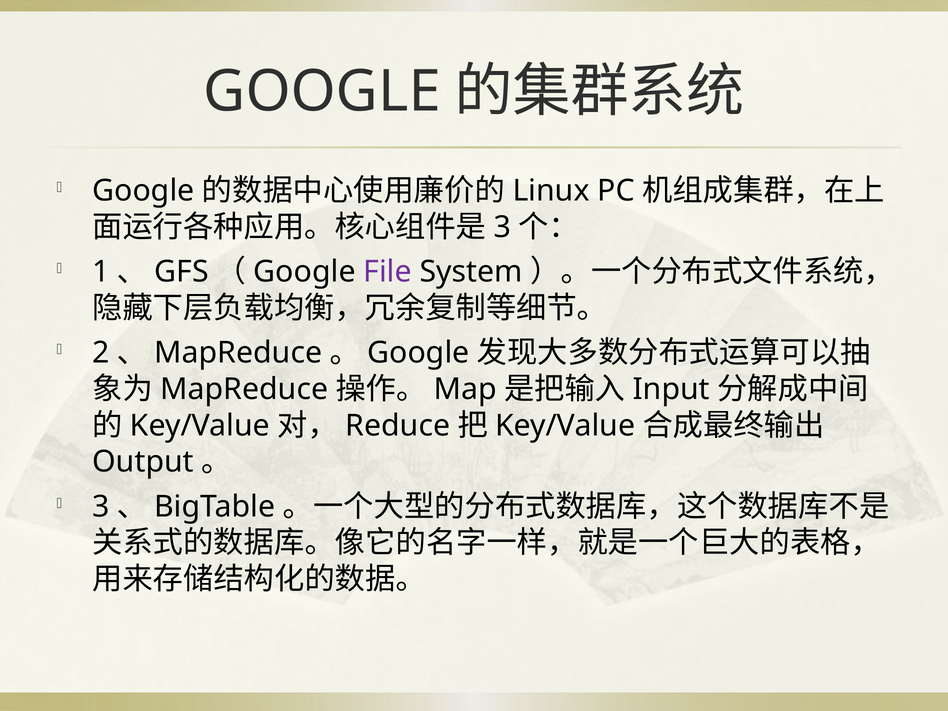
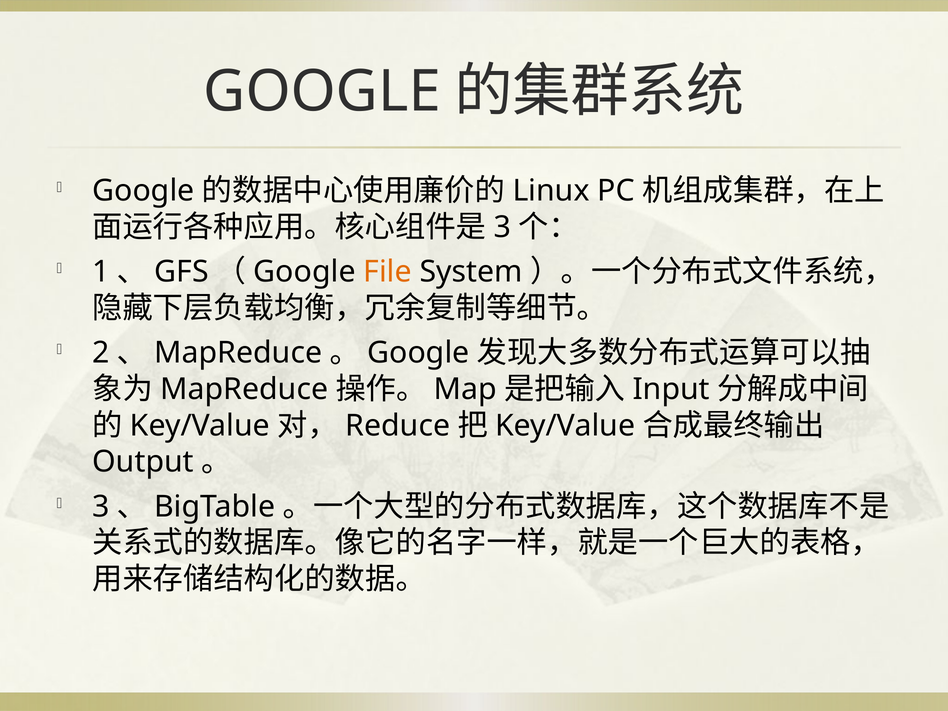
File colour: purple -> orange
